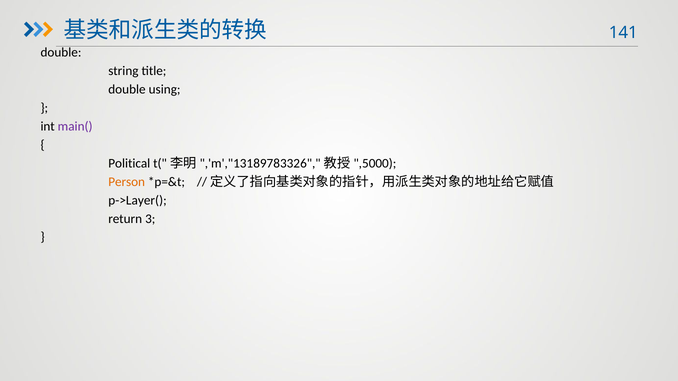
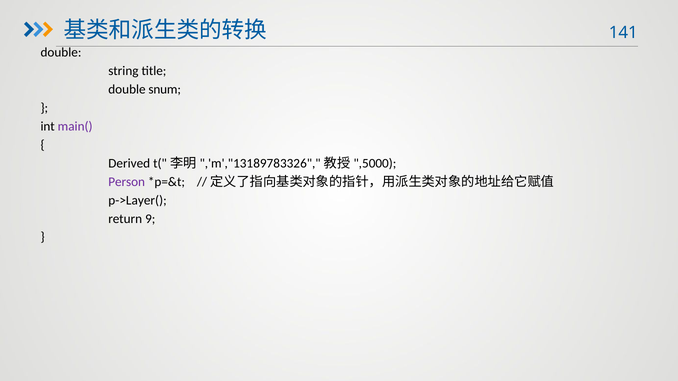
using: using -> snum
Political: Political -> Derived
Person colour: orange -> purple
3: 3 -> 9
